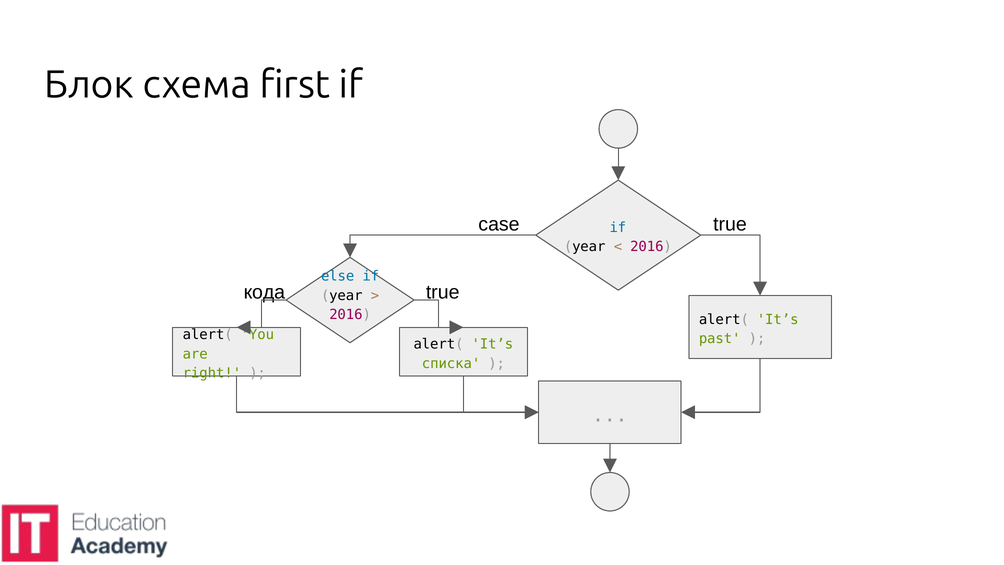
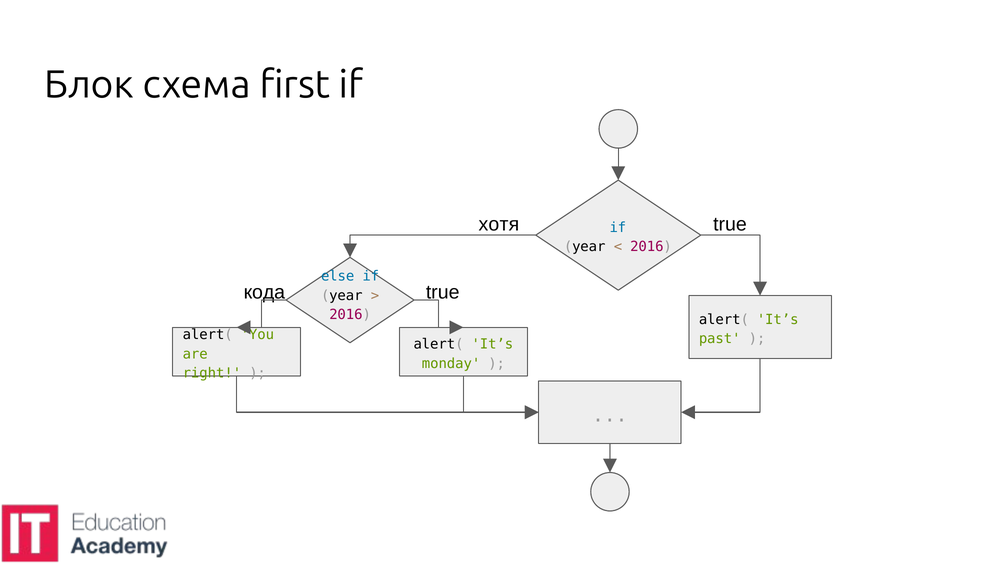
case: case -> хотя
списка: списка -> monday
